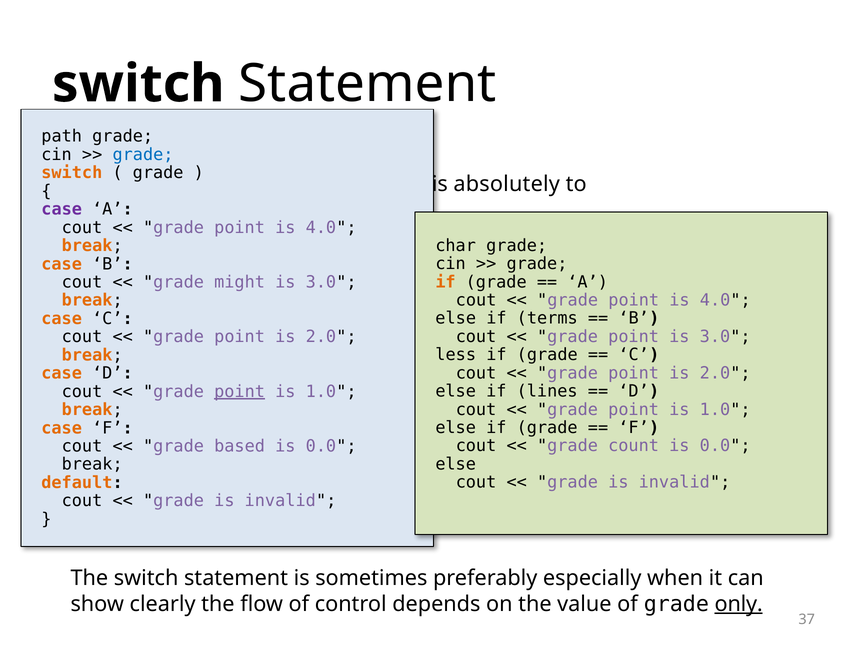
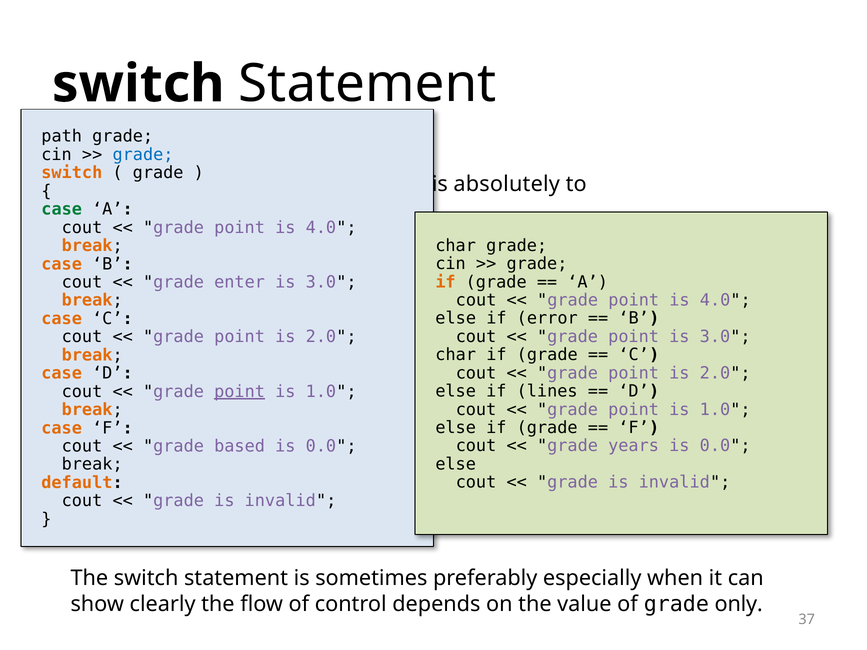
case at (62, 209) colour: purple -> green
might: might -> enter
terms: terms -> error
less at (456, 355): less -> char
count: count -> years
only underline: present -> none
